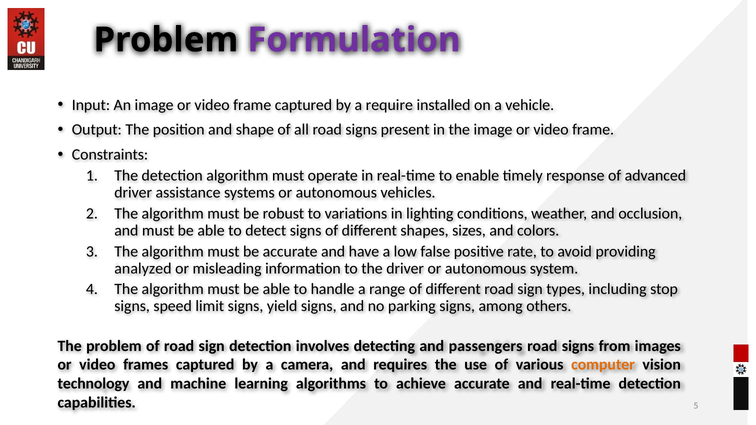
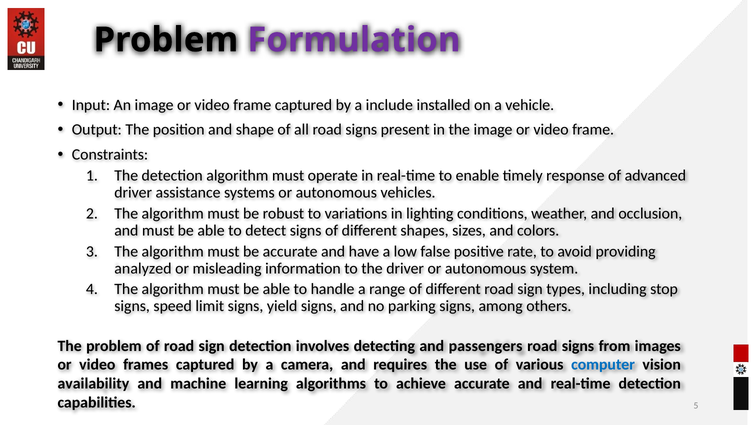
require: require -> include
computer colour: orange -> blue
technology: technology -> availability
